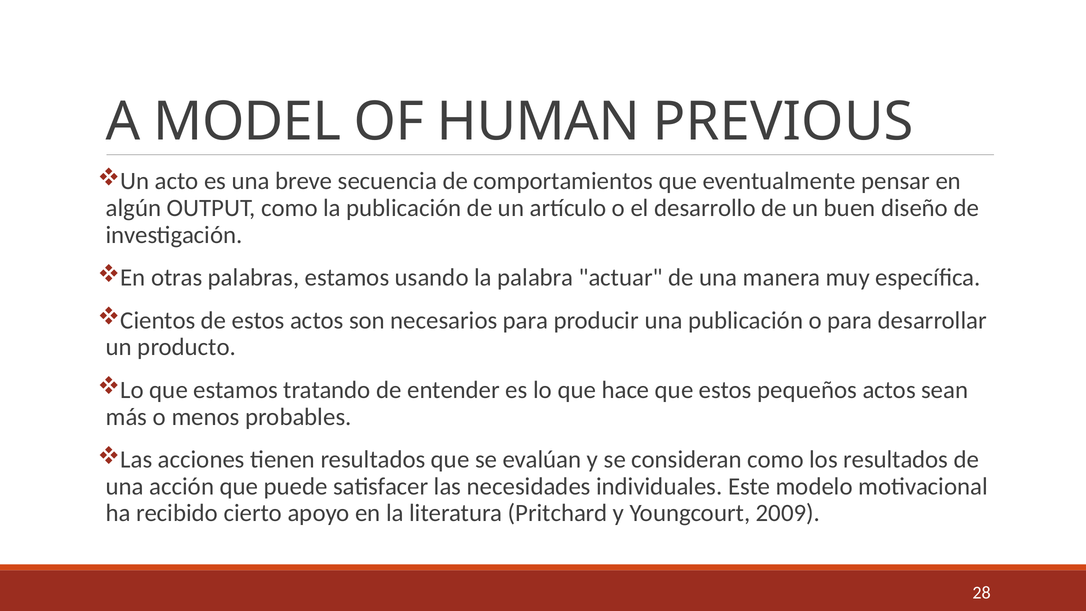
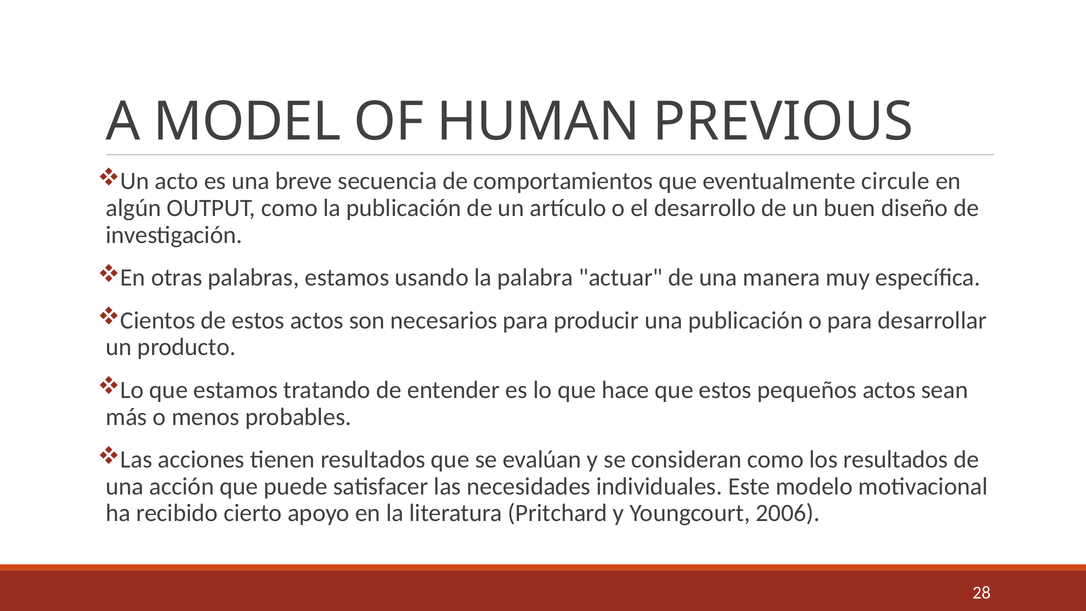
pensar: pensar -> circule
2009: 2009 -> 2006
